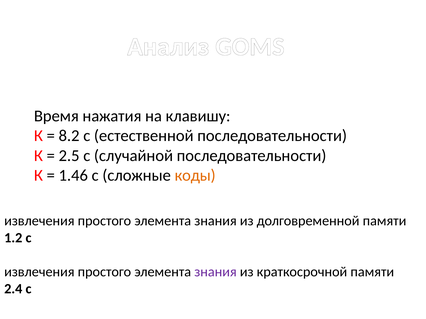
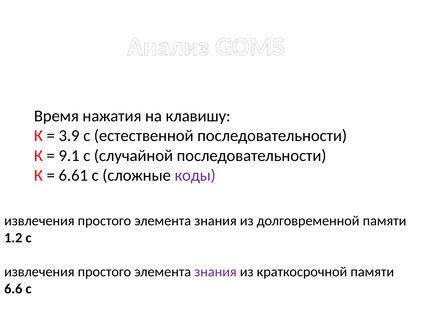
8.2: 8.2 -> 3.9
2.5: 2.5 -> 9.1
1.46: 1.46 -> 6.61
коды colour: orange -> purple
2.4: 2.4 -> 6.6
